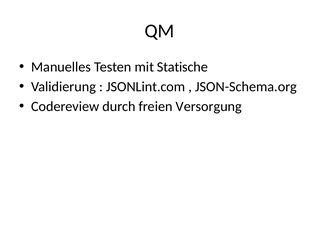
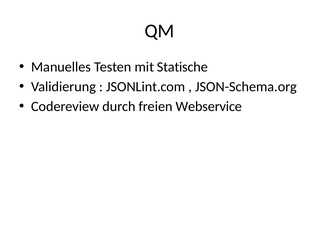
Versorgung: Versorgung -> Webservice
